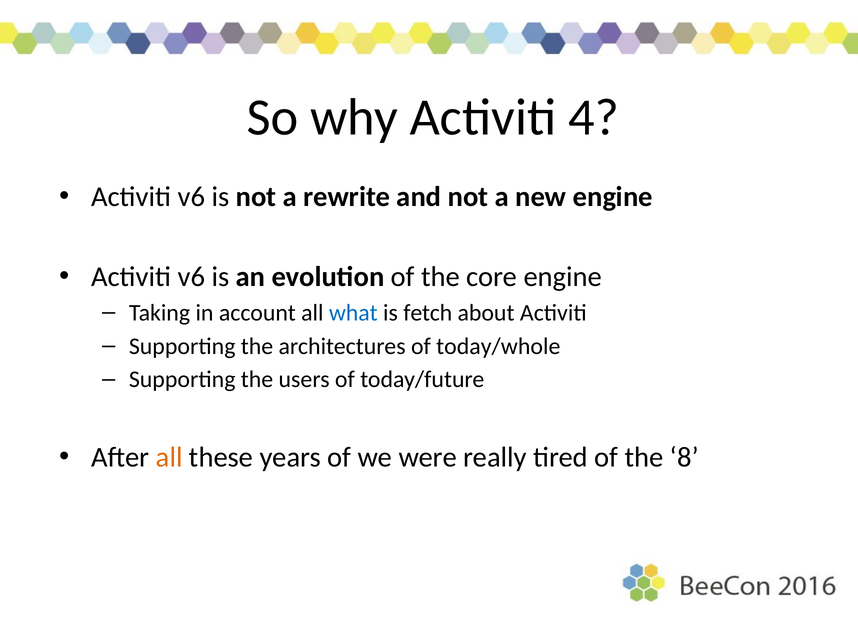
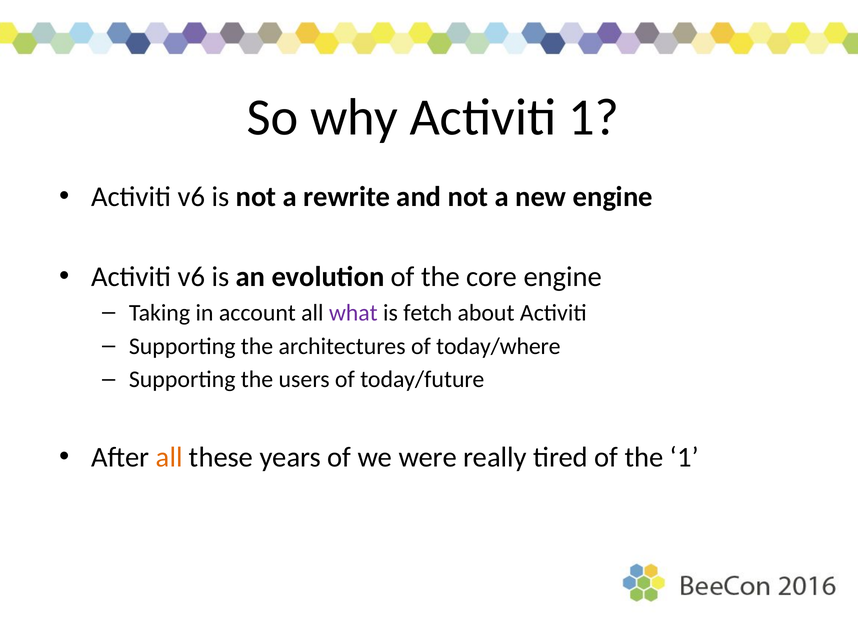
Activiti 4: 4 -> 1
what colour: blue -> purple
today/whole: today/whole -> today/where
the 8: 8 -> 1
